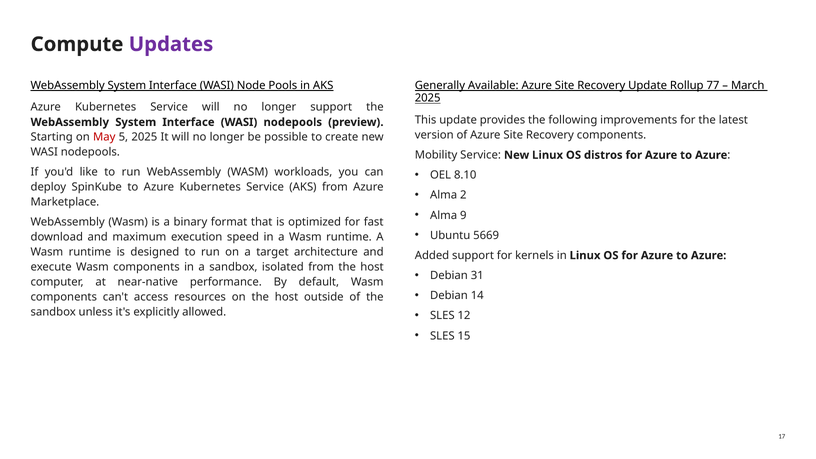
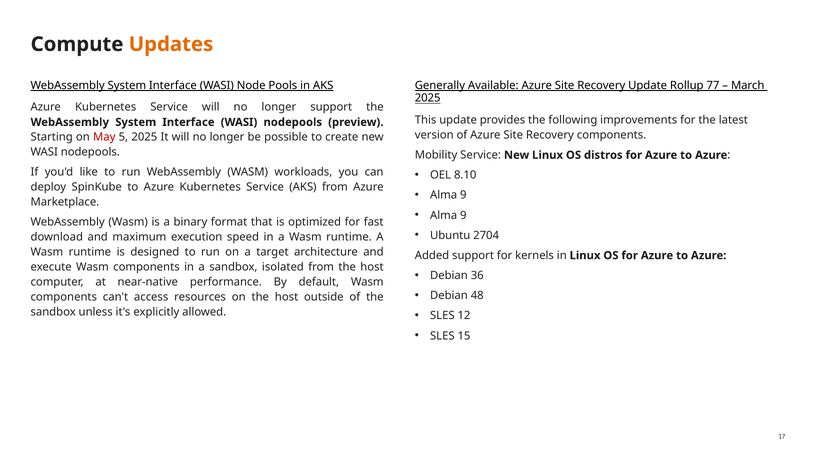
Updates colour: purple -> orange
2 at (463, 195): 2 -> 9
5669: 5669 -> 2704
31: 31 -> 36
14: 14 -> 48
